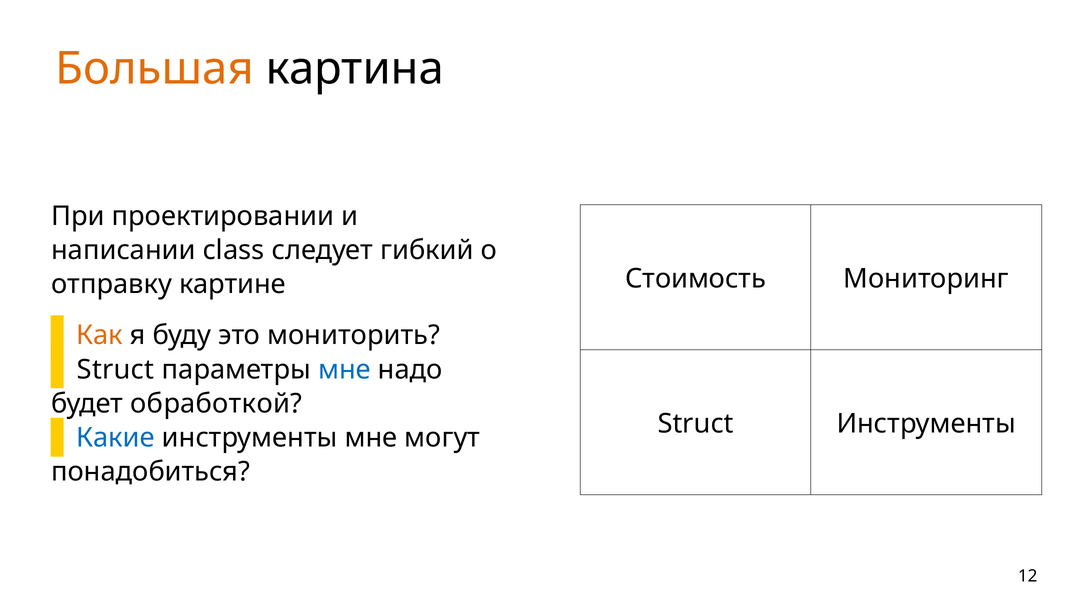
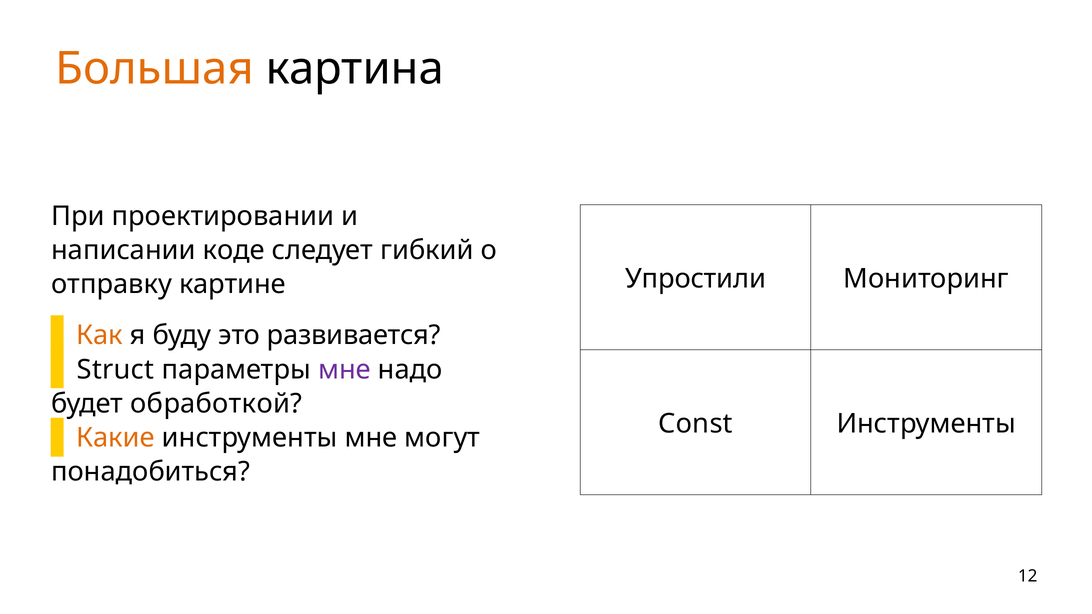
class: class -> коде
Стоимость: Стоимость -> Упростили
мониторить: мониторить -> развивается
мне at (344, 370) colour: blue -> purple
Struct at (696, 424): Struct -> Const
Какие colour: blue -> orange
